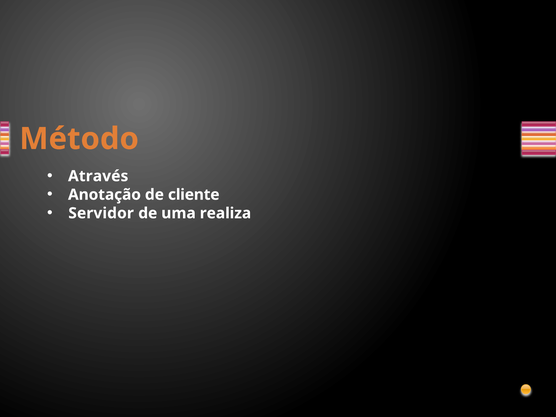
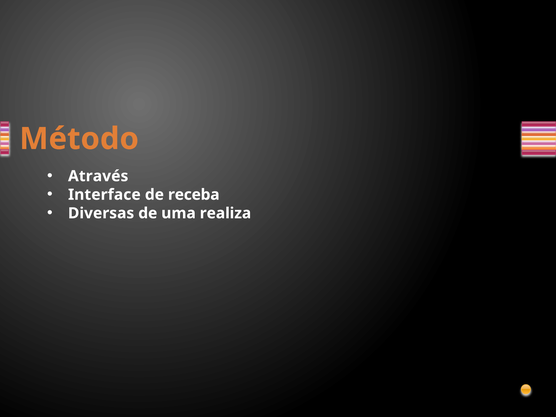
Anotação: Anotação -> Interface
cliente: cliente -> receba
Servidor: Servidor -> Diversas
